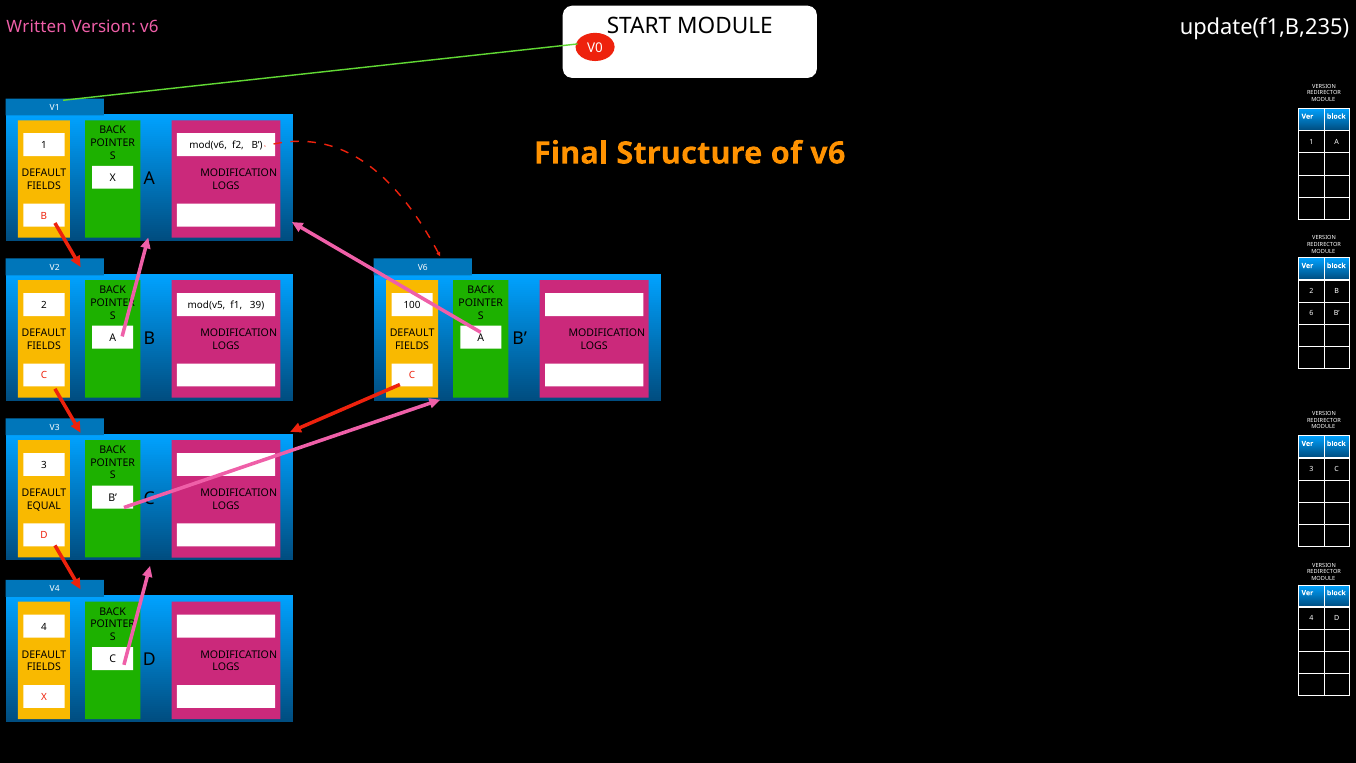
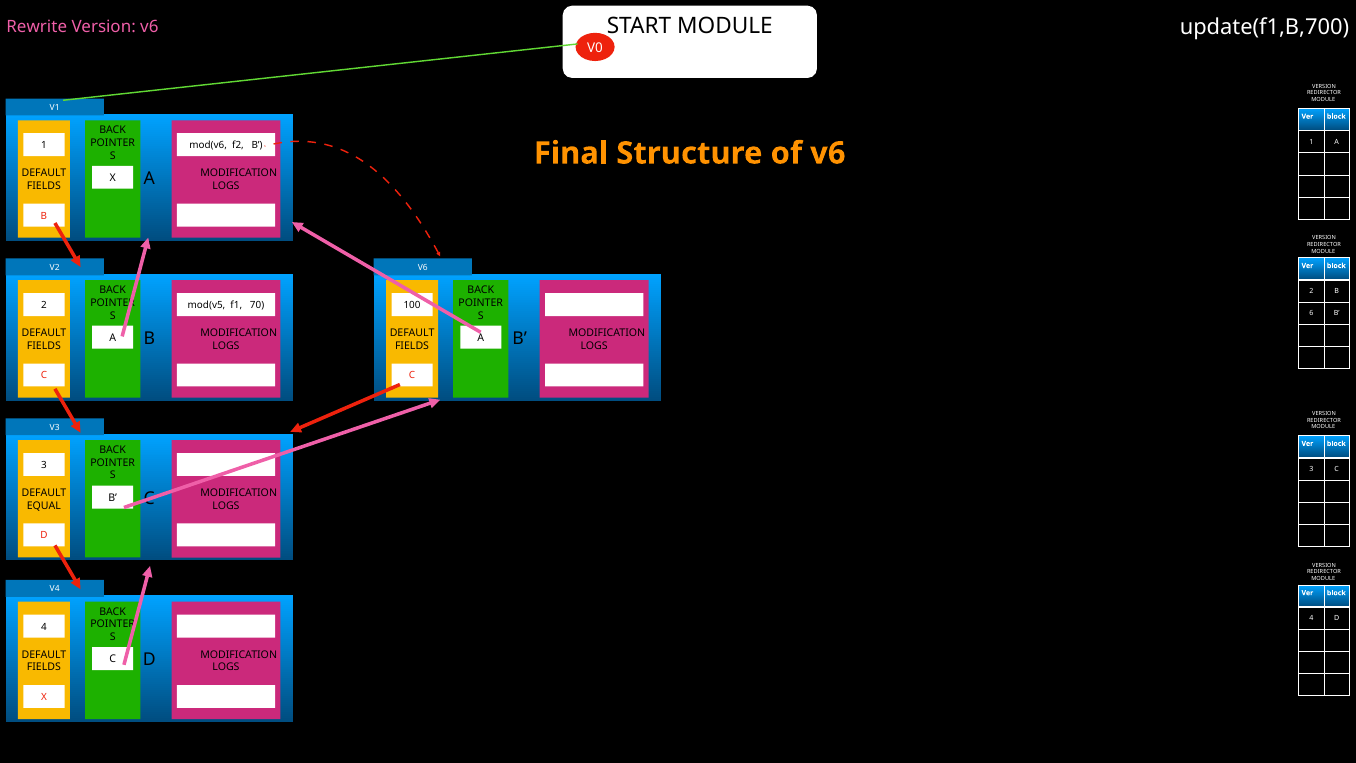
update(f1,B,235: update(f1,B,235 -> update(f1,B,700
Written: Written -> Rewrite
39: 39 -> 70
